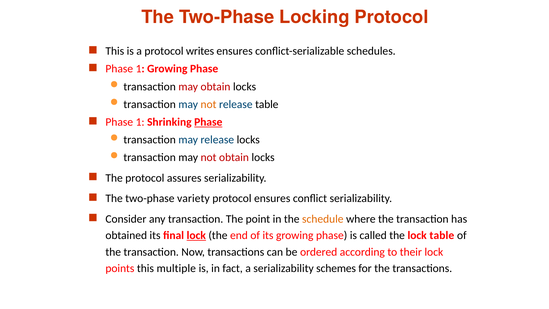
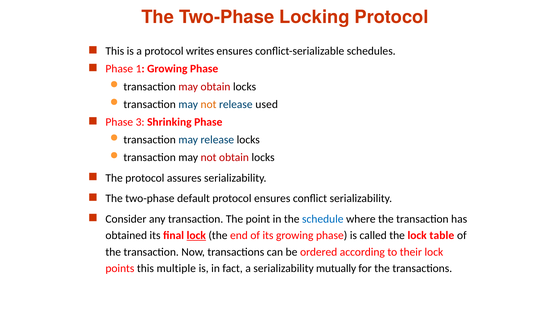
release table: table -> used
1 at (140, 122): 1 -> 3
Phase at (208, 122) underline: present -> none
variety: variety -> default
schedule colour: orange -> blue
schemes: schemes -> mutually
